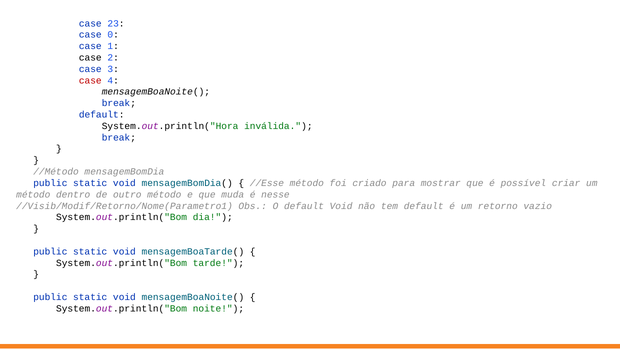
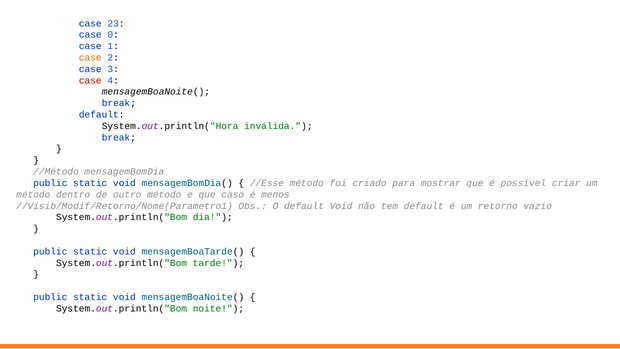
case at (90, 58) colour: black -> orange
muda: muda -> caso
nesse: nesse -> menos
